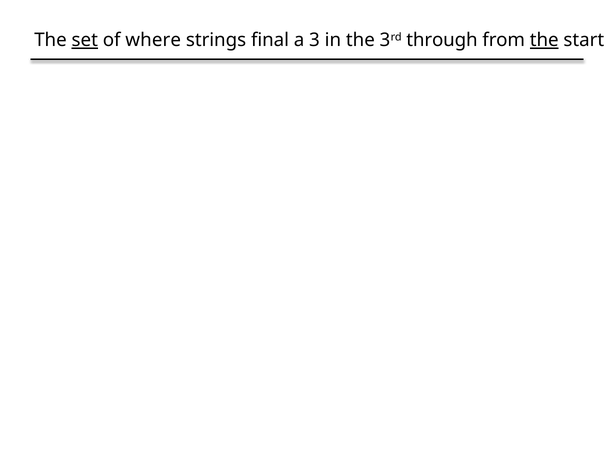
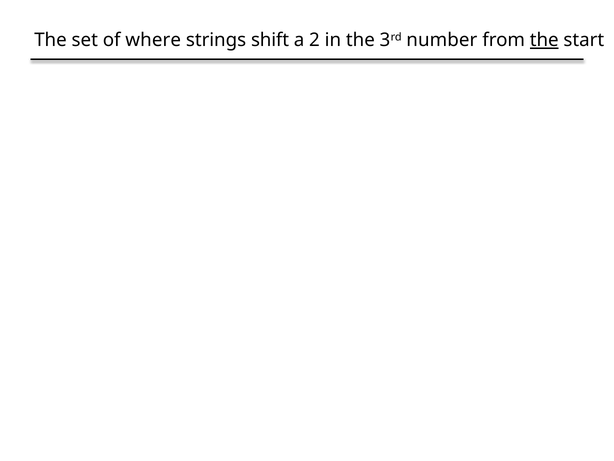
set underline: present -> none
final: final -> shift
3: 3 -> 2
through: through -> number
